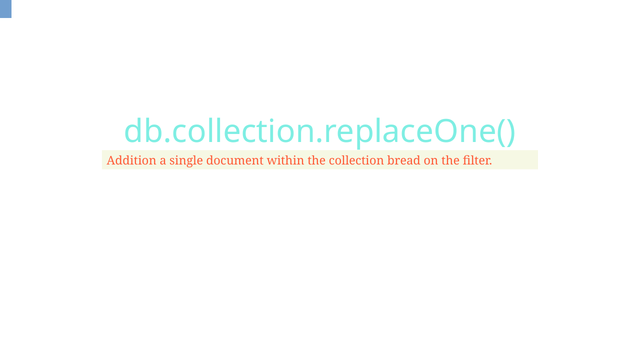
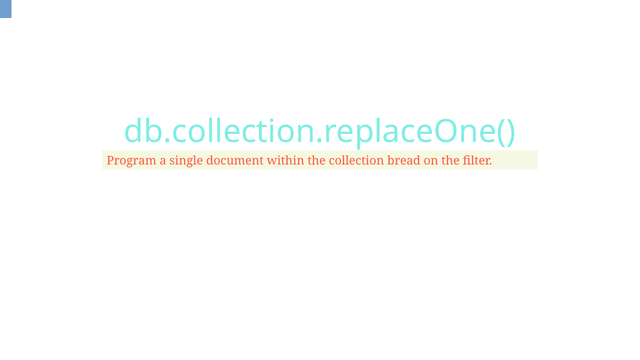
Addition: Addition -> Program
